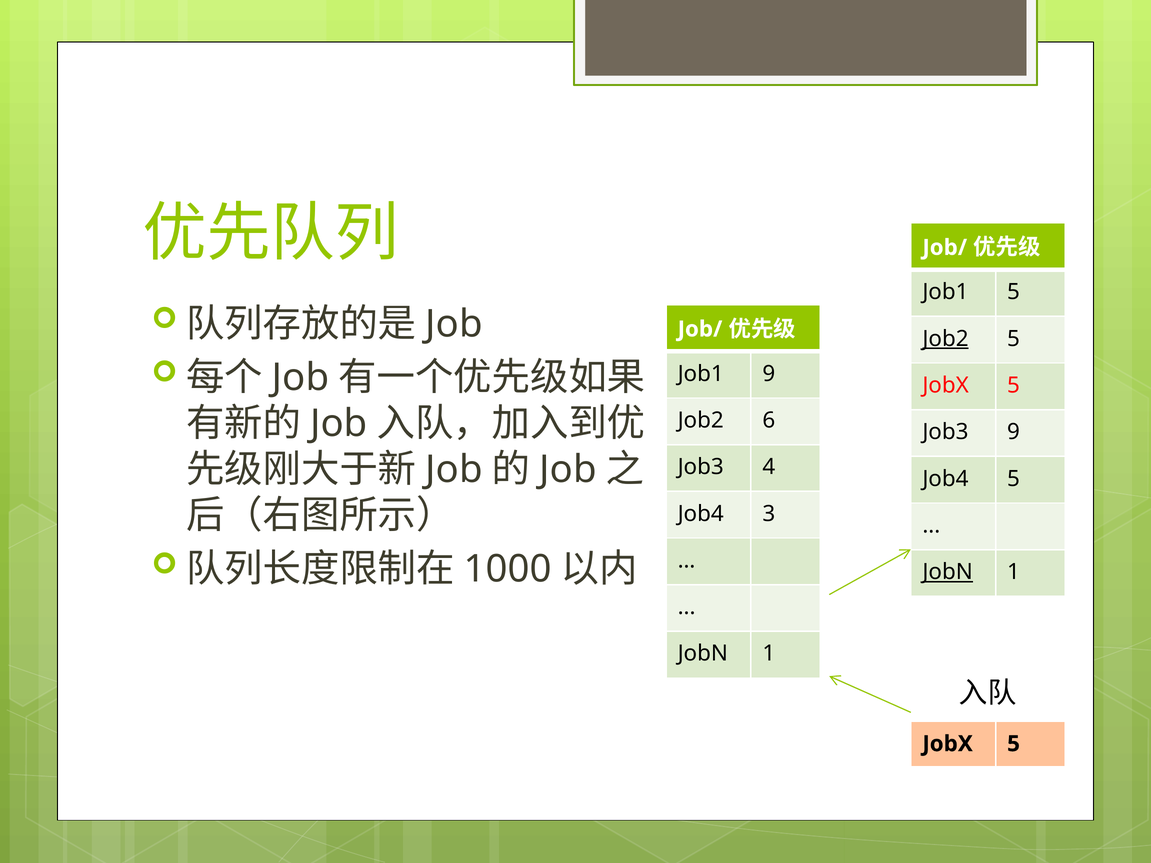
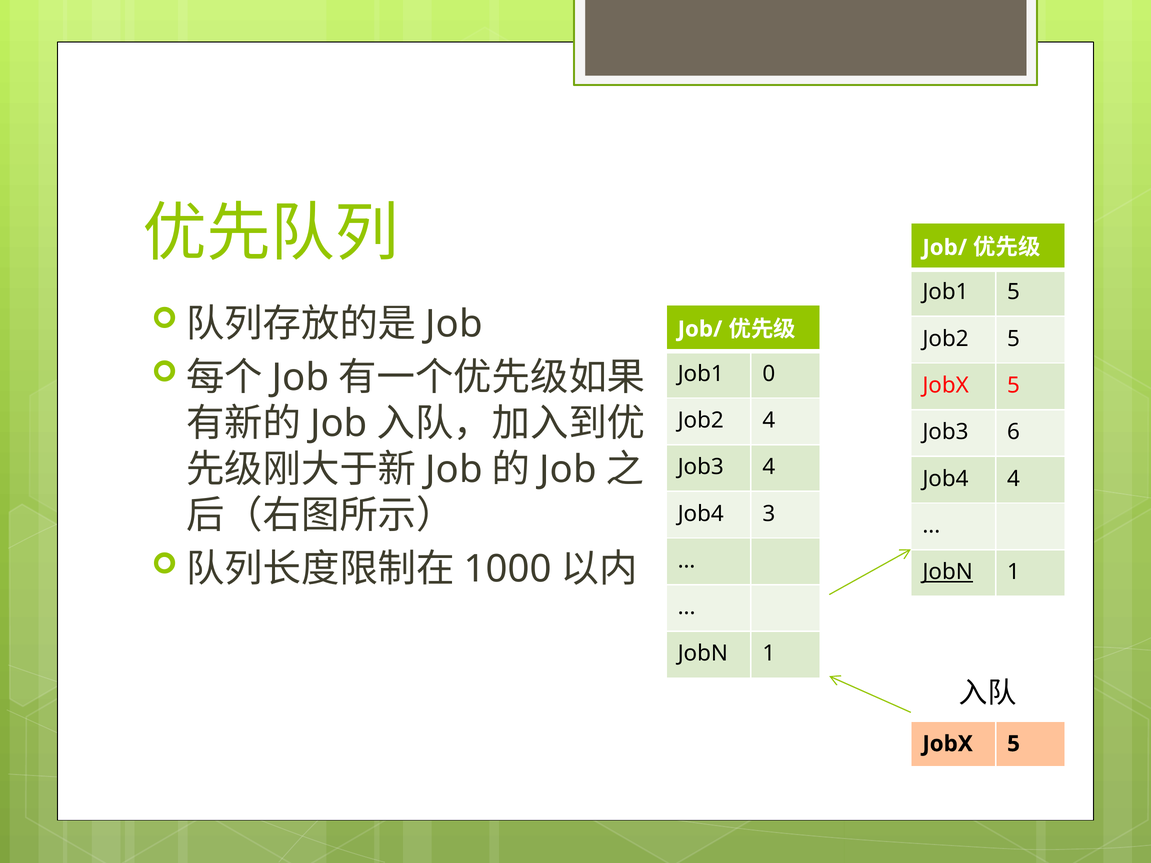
Job2 at (945, 339) underline: present -> none
Job1 9: 9 -> 0
Job2 6: 6 -> 4
Job3 9: 9 -> 6
Job4 5: 5 -> 4
